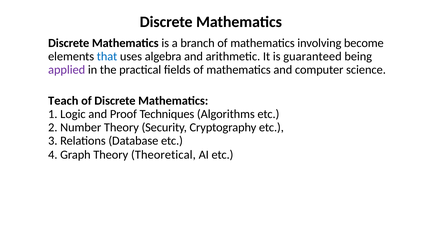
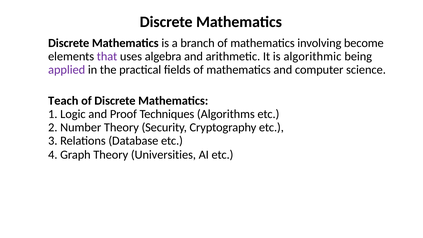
that colour: blue -> purple
guaranteed: guaranteed -> algorithmic
Theoretical: Theoretical -> Universities
